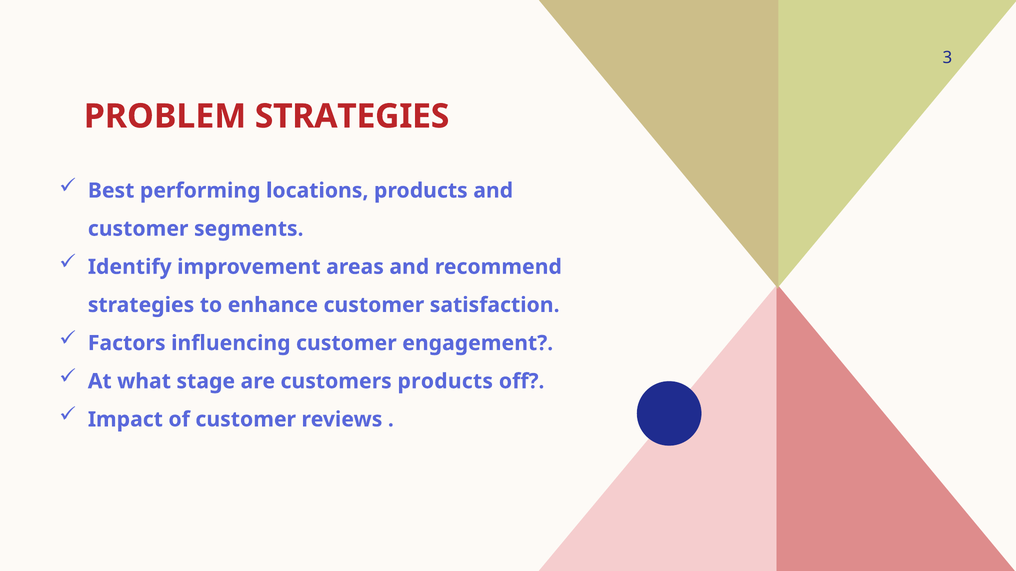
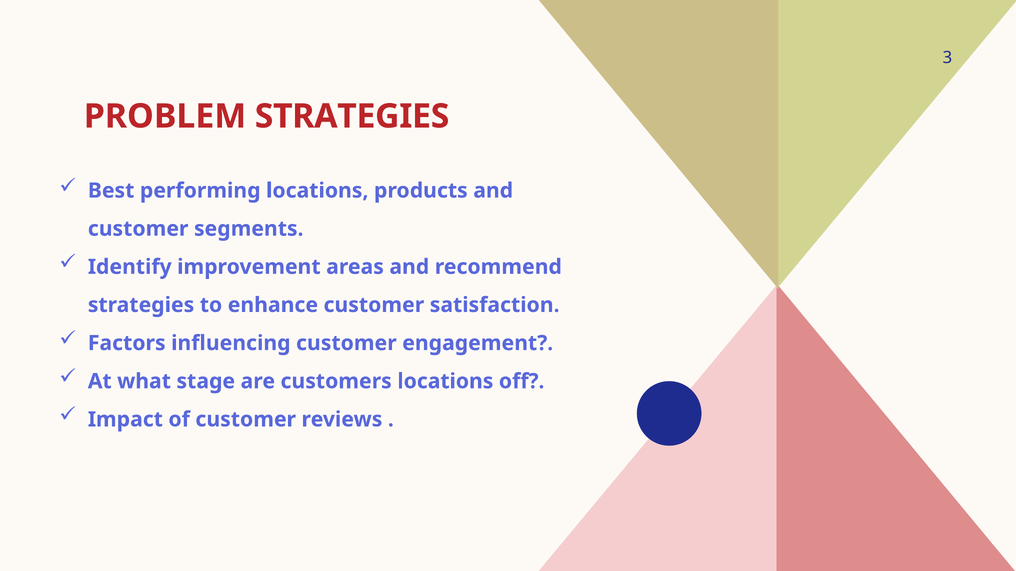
customers products: products -> locations
